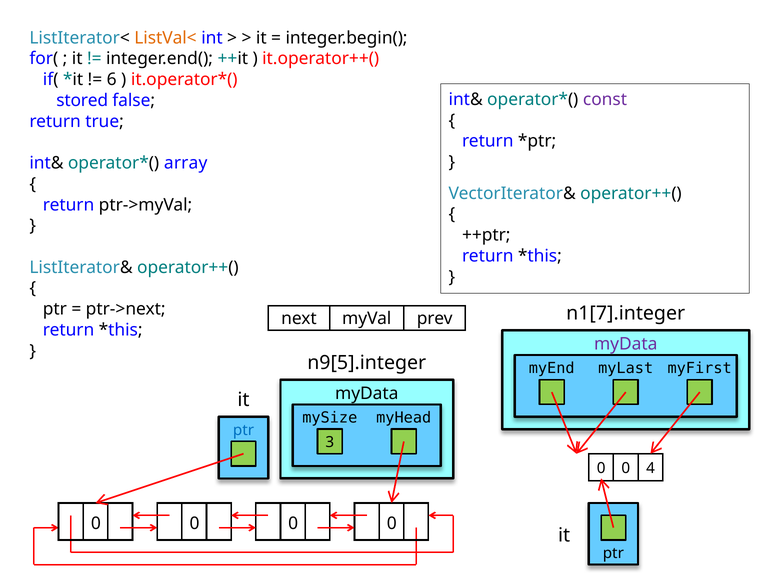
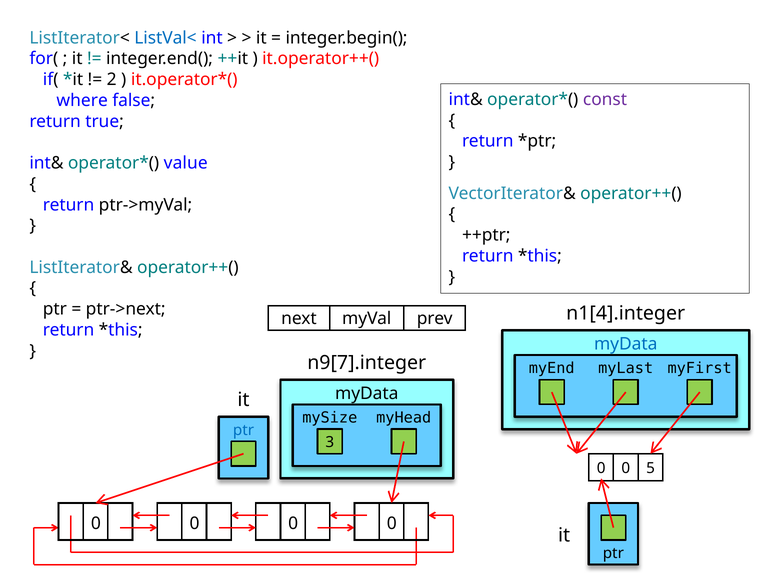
ListVal< colour: orange -> blue
6: 6 -> 2
stored: stored -> where
array: array -> value
n1[7].integer: n1[7].integer -> n1[4].integer
myData at (626, 344) colour: purple -> blue
n9[5].integer: n9[5].integer -> n9[7].integer
4: 4 -> 5
